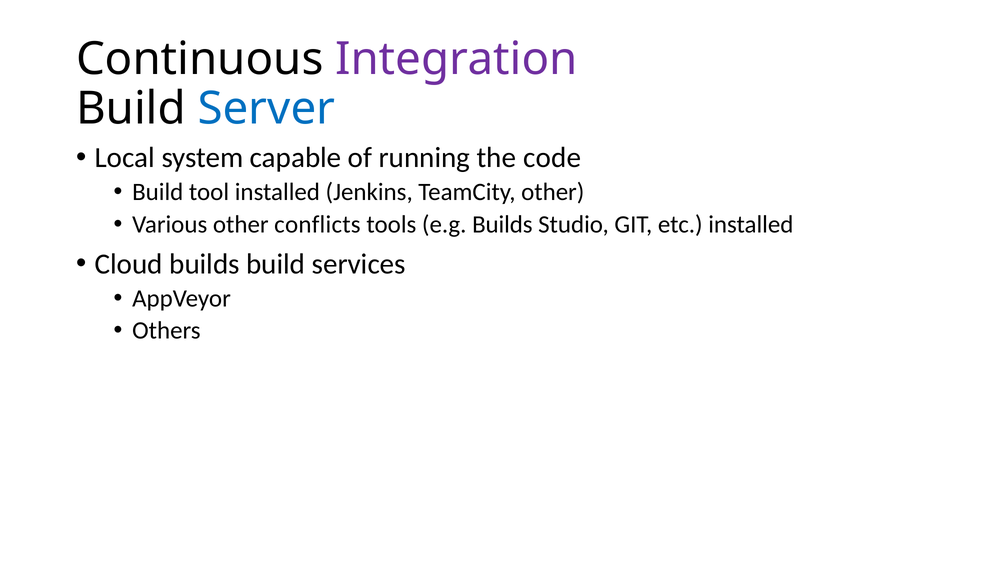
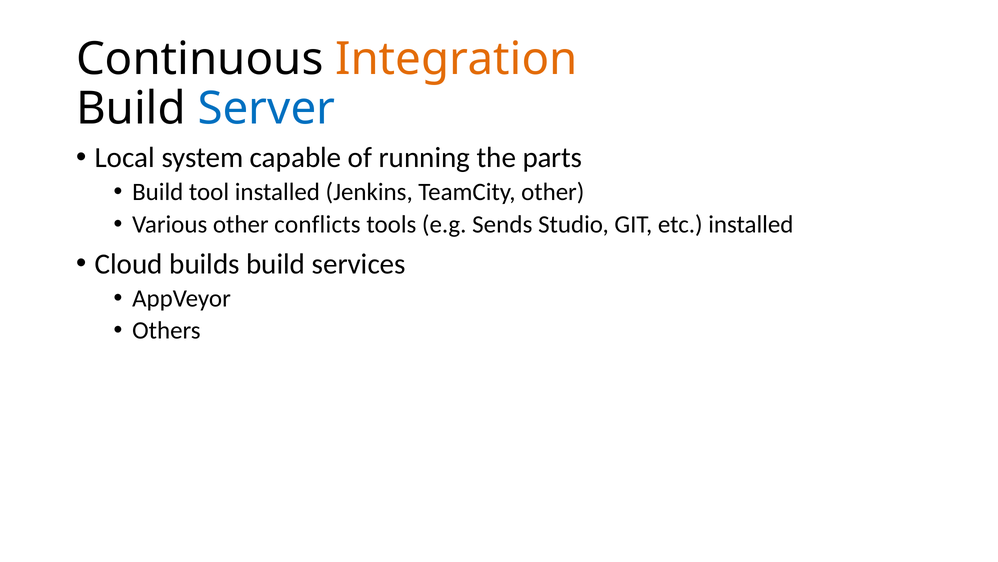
Integration colour: purple -> orange
code: code -> parts
e.g Builds: Builds -> Sends
